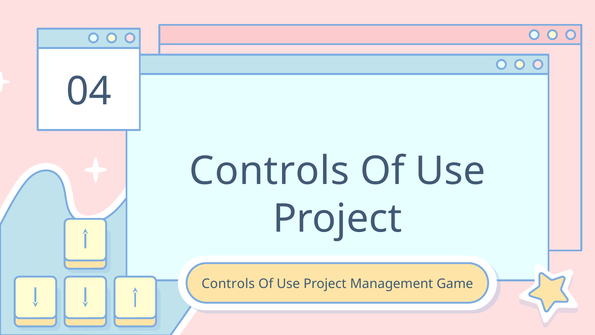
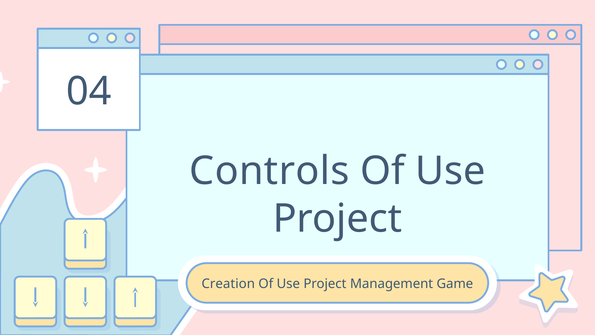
Controls at (228, 283): Controls -> Creation
